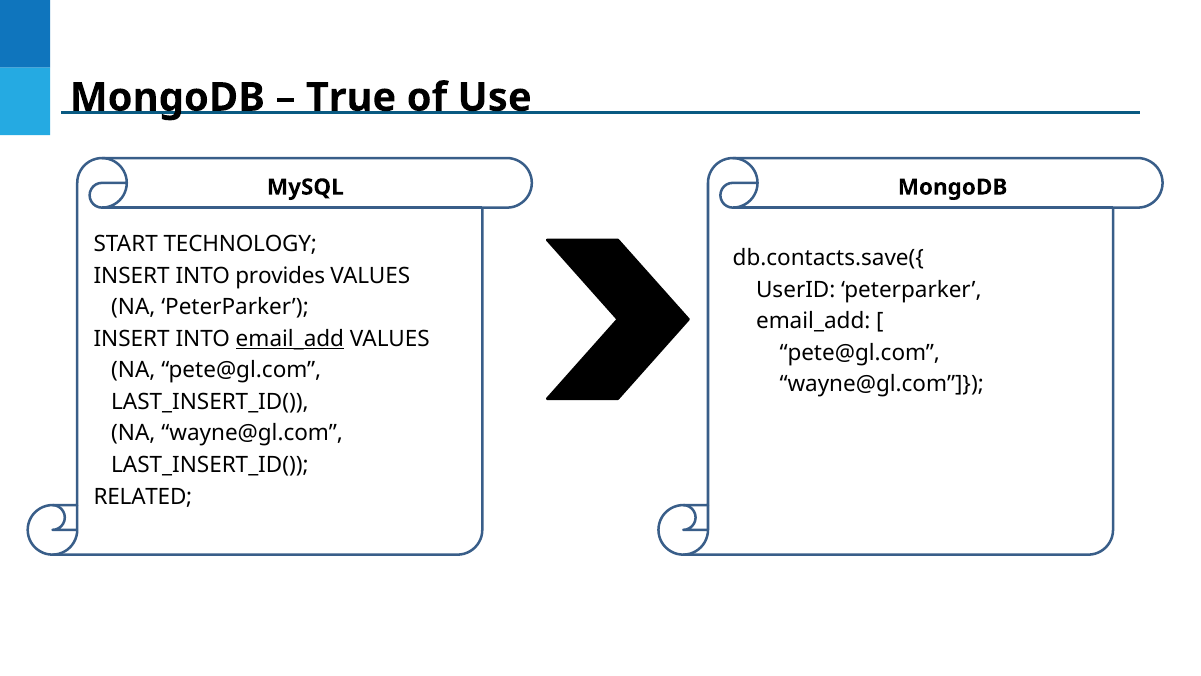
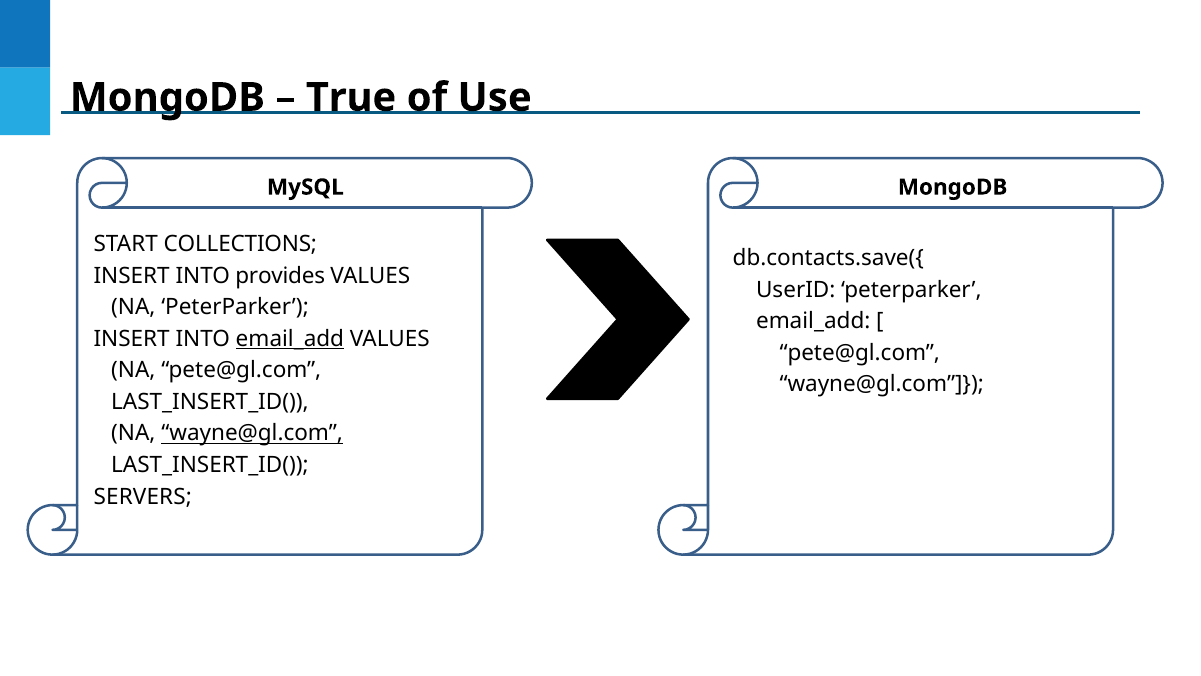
TECHNOLOGY: TECHNOLOGY -> COLLECTIONS
wayne@gl.com at (252, 433) underline: none -> present
RELATED: RELATED -> SERVERS
